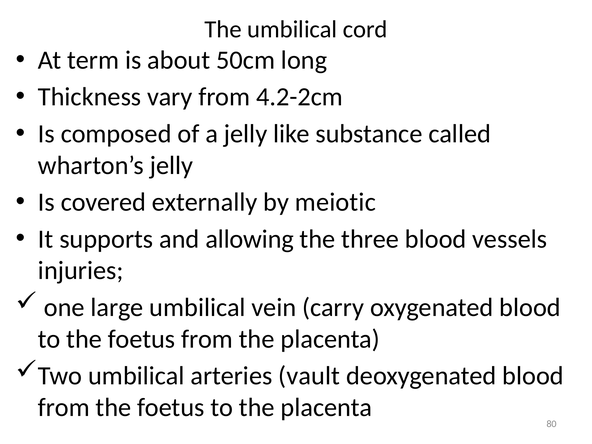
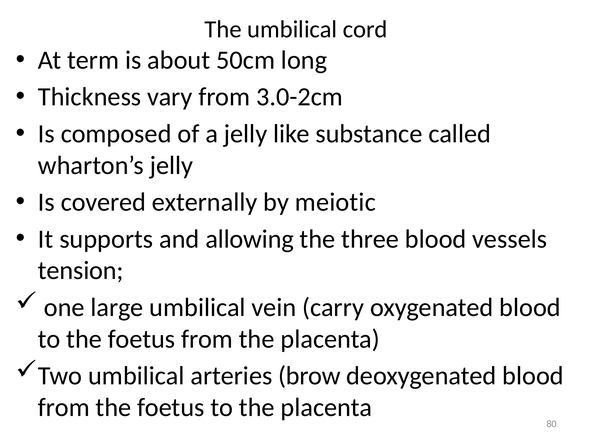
4.2-2cm: 4.2-2cm -> 3.0-2cm
injuries: injuries -> tension
vault: vault -> brow
